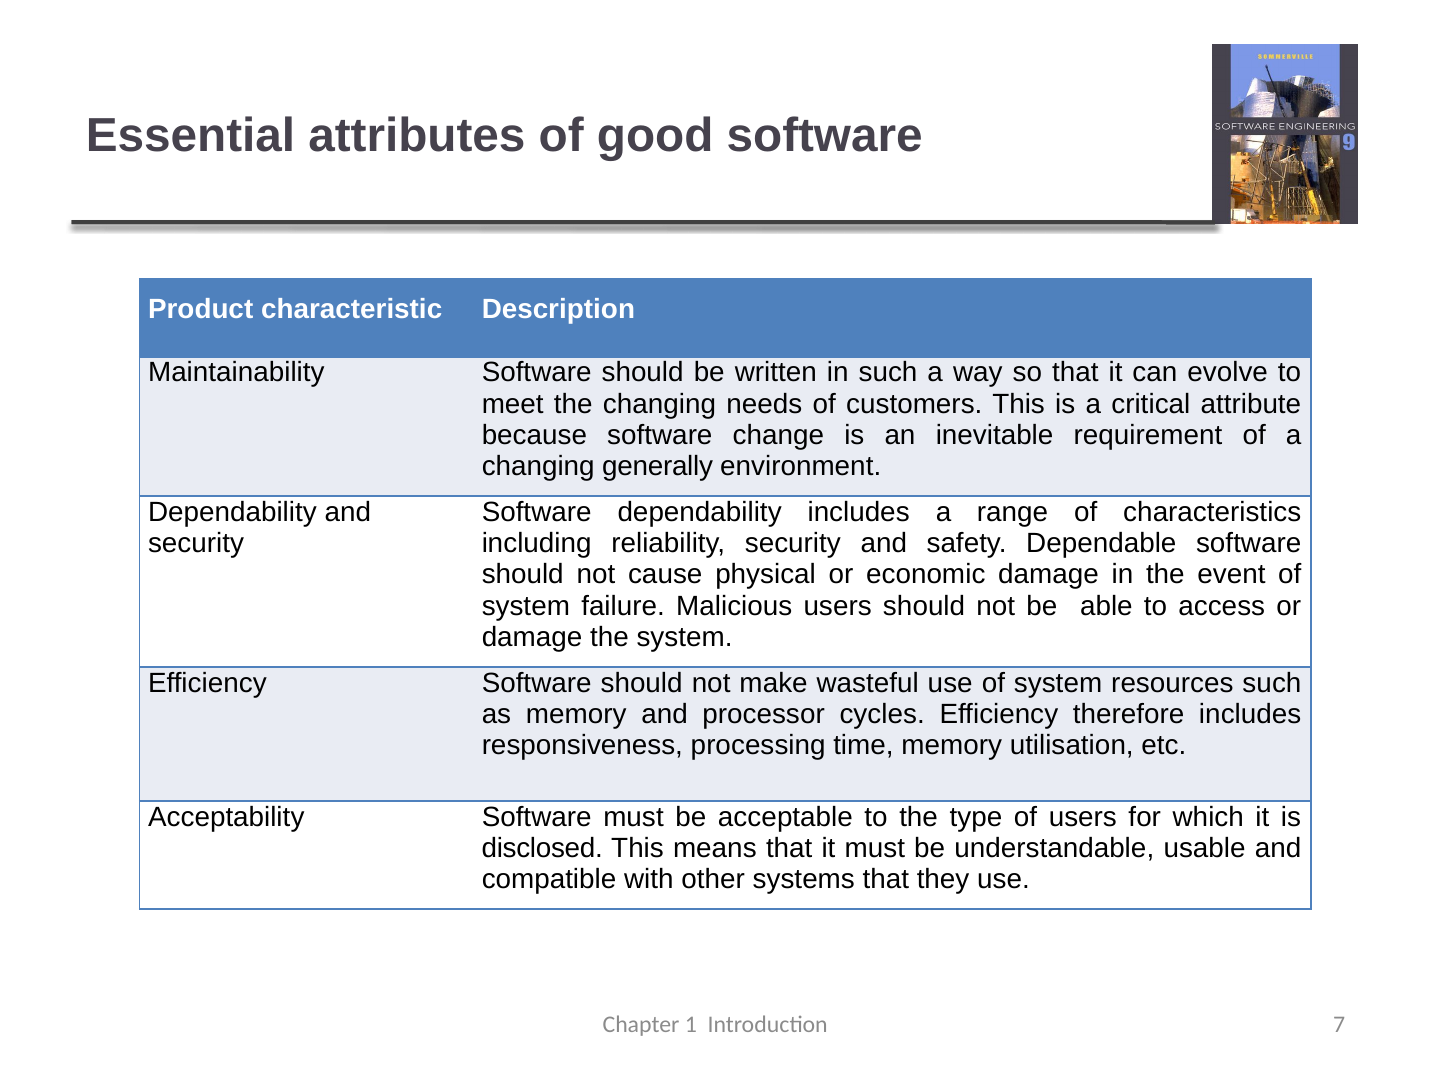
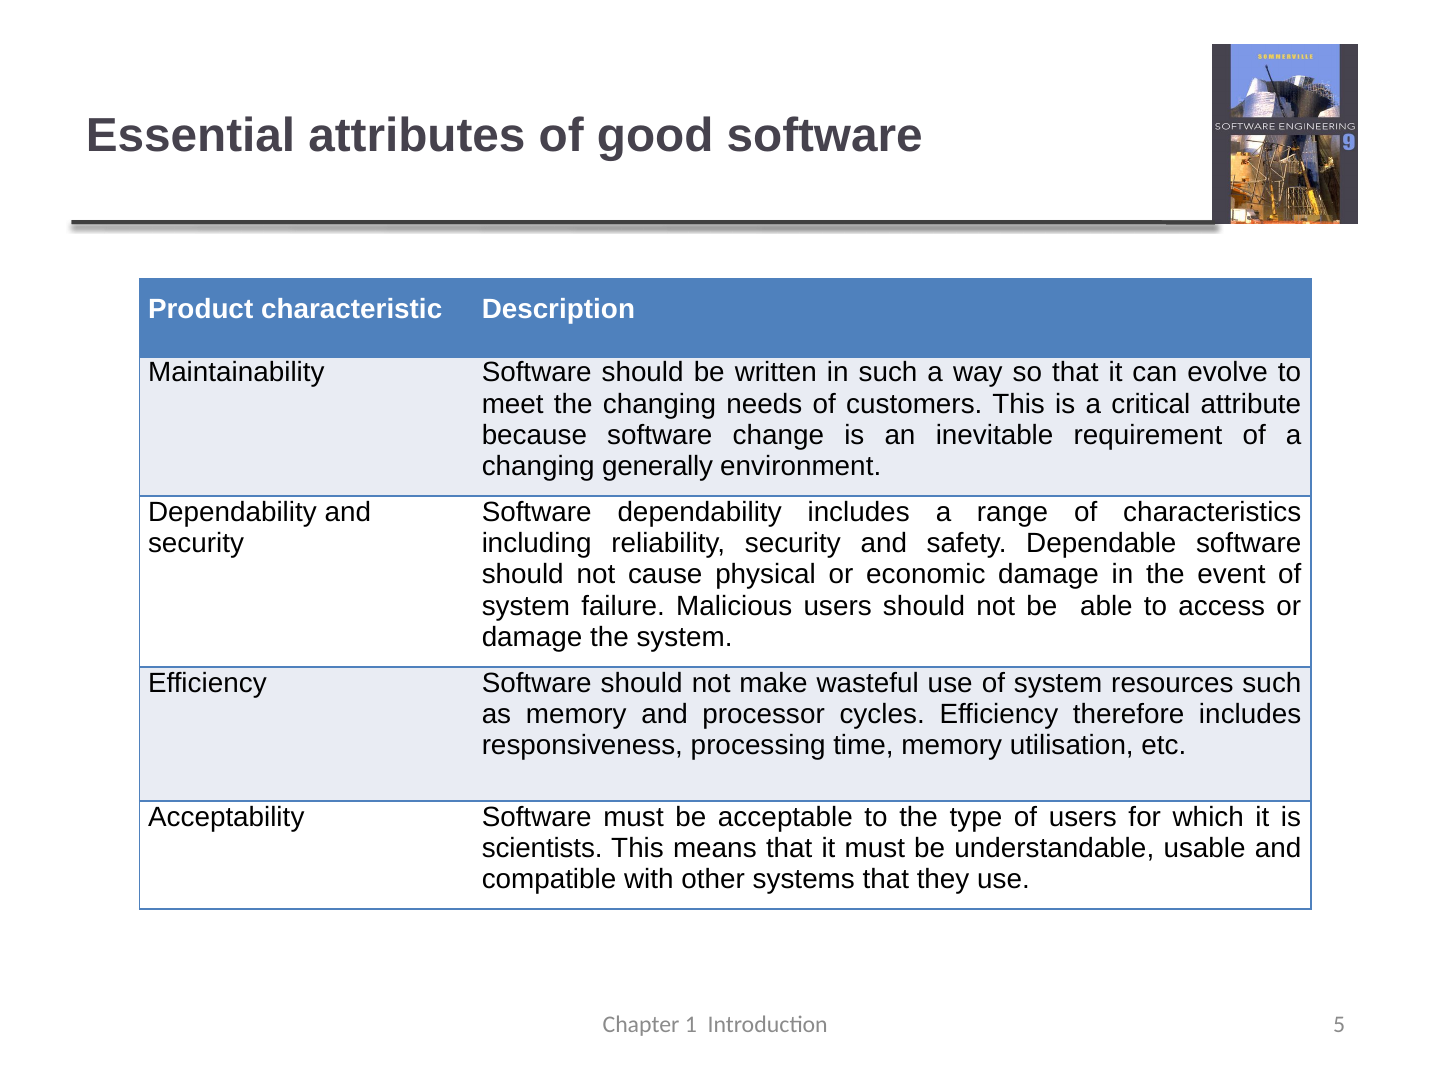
disclosed: disclosed -> scientists
7: 7 -> 5
